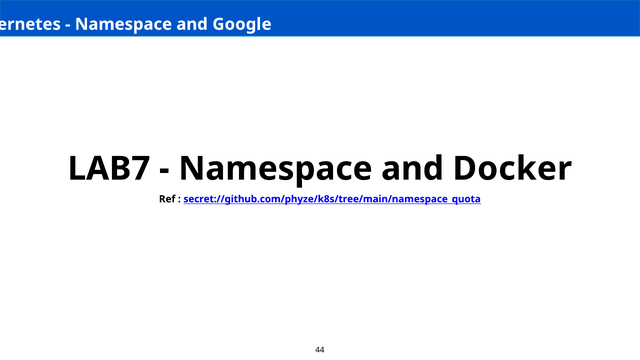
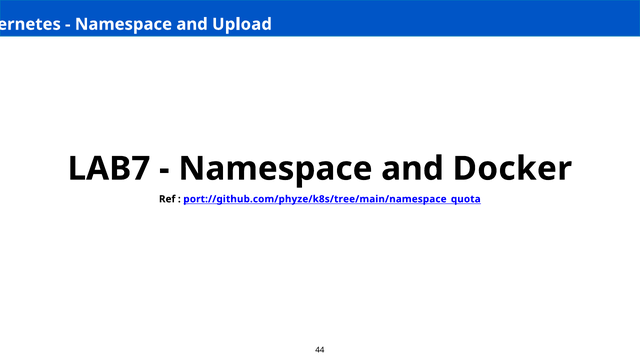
Google: Google -> Upload
secret://github.com/phyze/k8s/tree/main/namespace_quota: secret://github.com/phyze/k8s/tree/main/namespace_quota -> port://github.com/phyze/k8s/tree/main/namespace_quota
